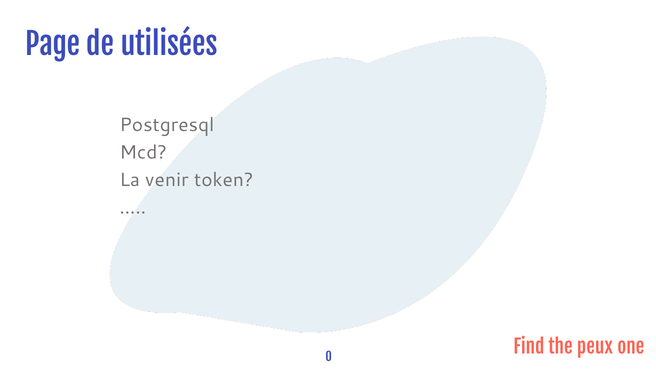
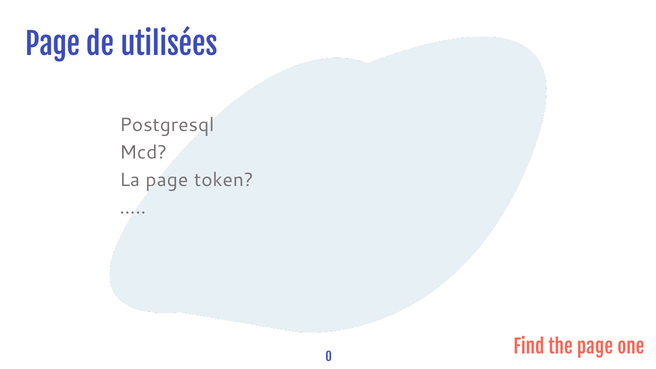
La venir: venir -> page
the peux: peux -> page
